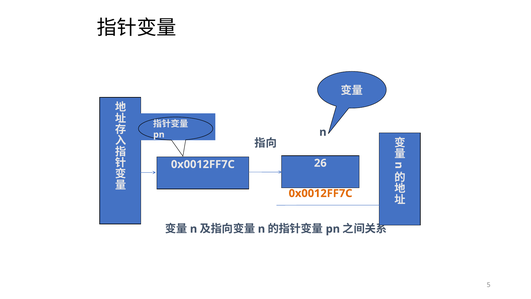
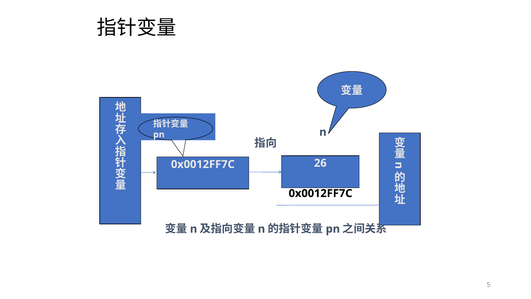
0x0012FF7C at (321, 193) colour: orange -> black
